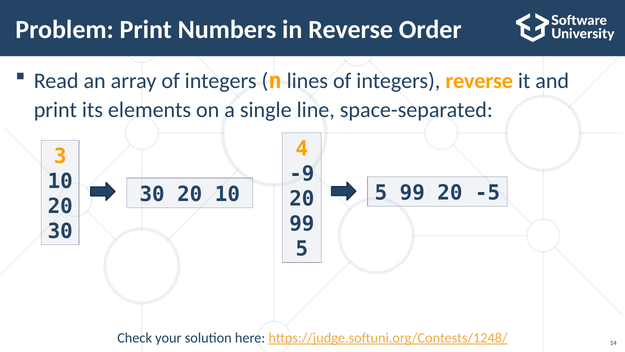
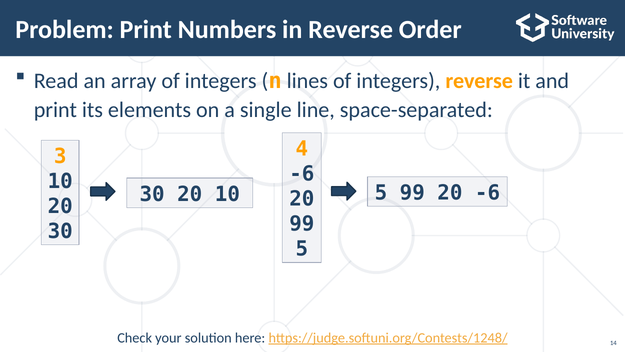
-9 at (302, 174): -9 -> -6
20 -5: -5 -> -6
